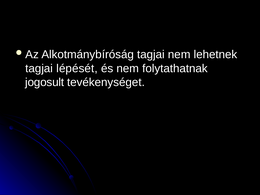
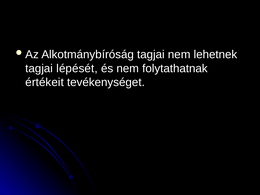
jogosult: jogosult -> értékeit
